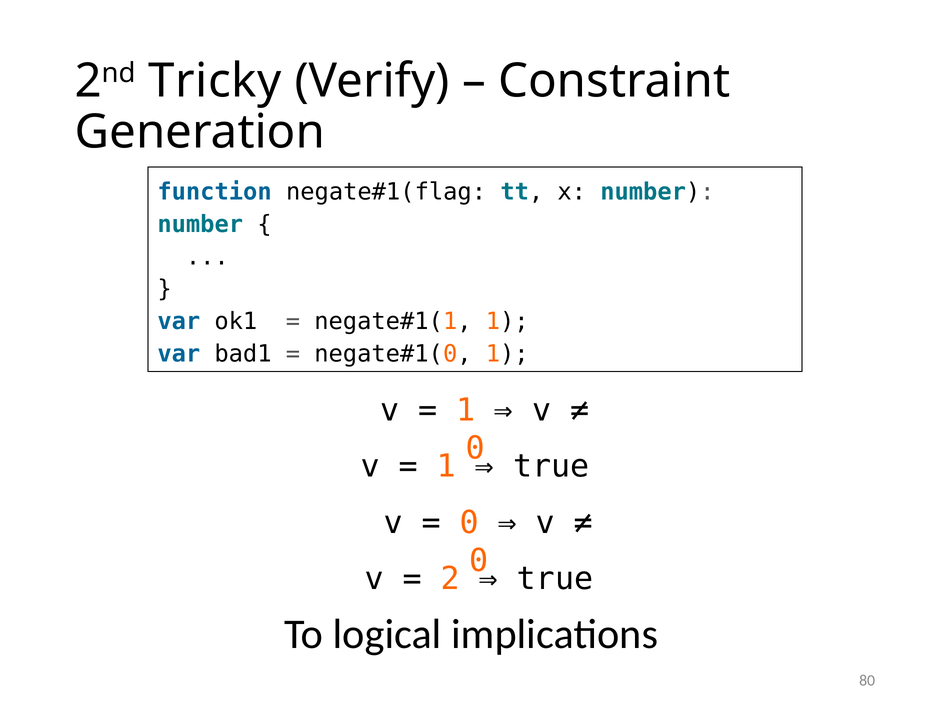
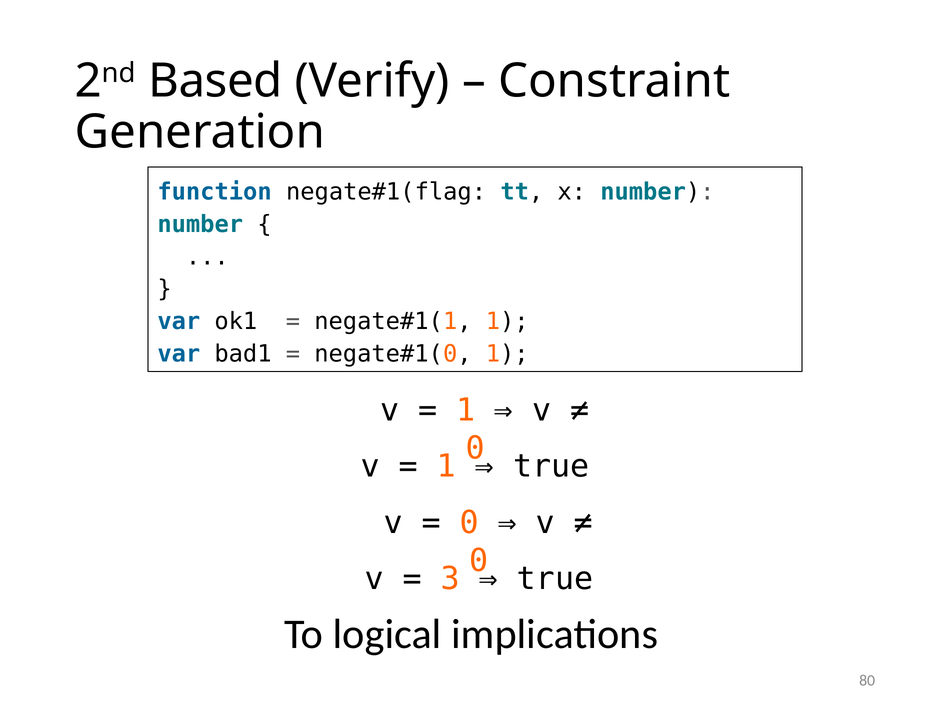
Tricky: Tricky -> Based
2: 2 -> 3
